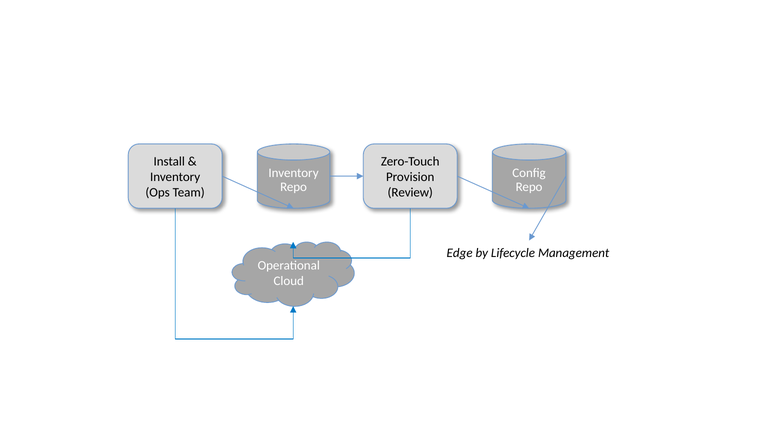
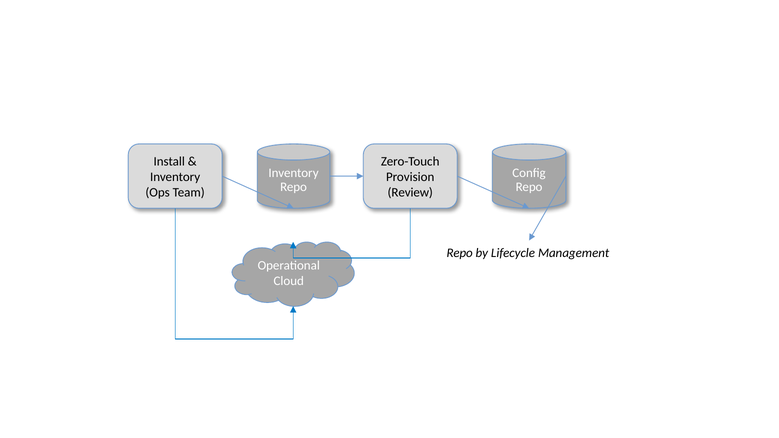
Edge at (460, 253): Edge -> Repo
